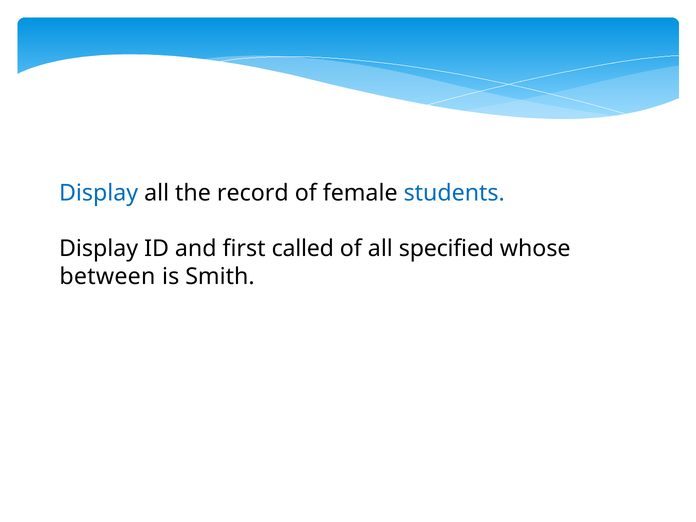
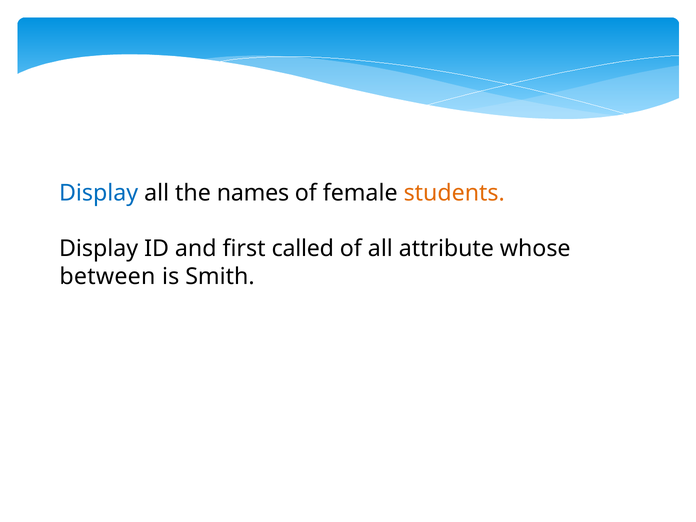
record: record -> names
students colour: blue -> orange
specified: specified -> attribute
